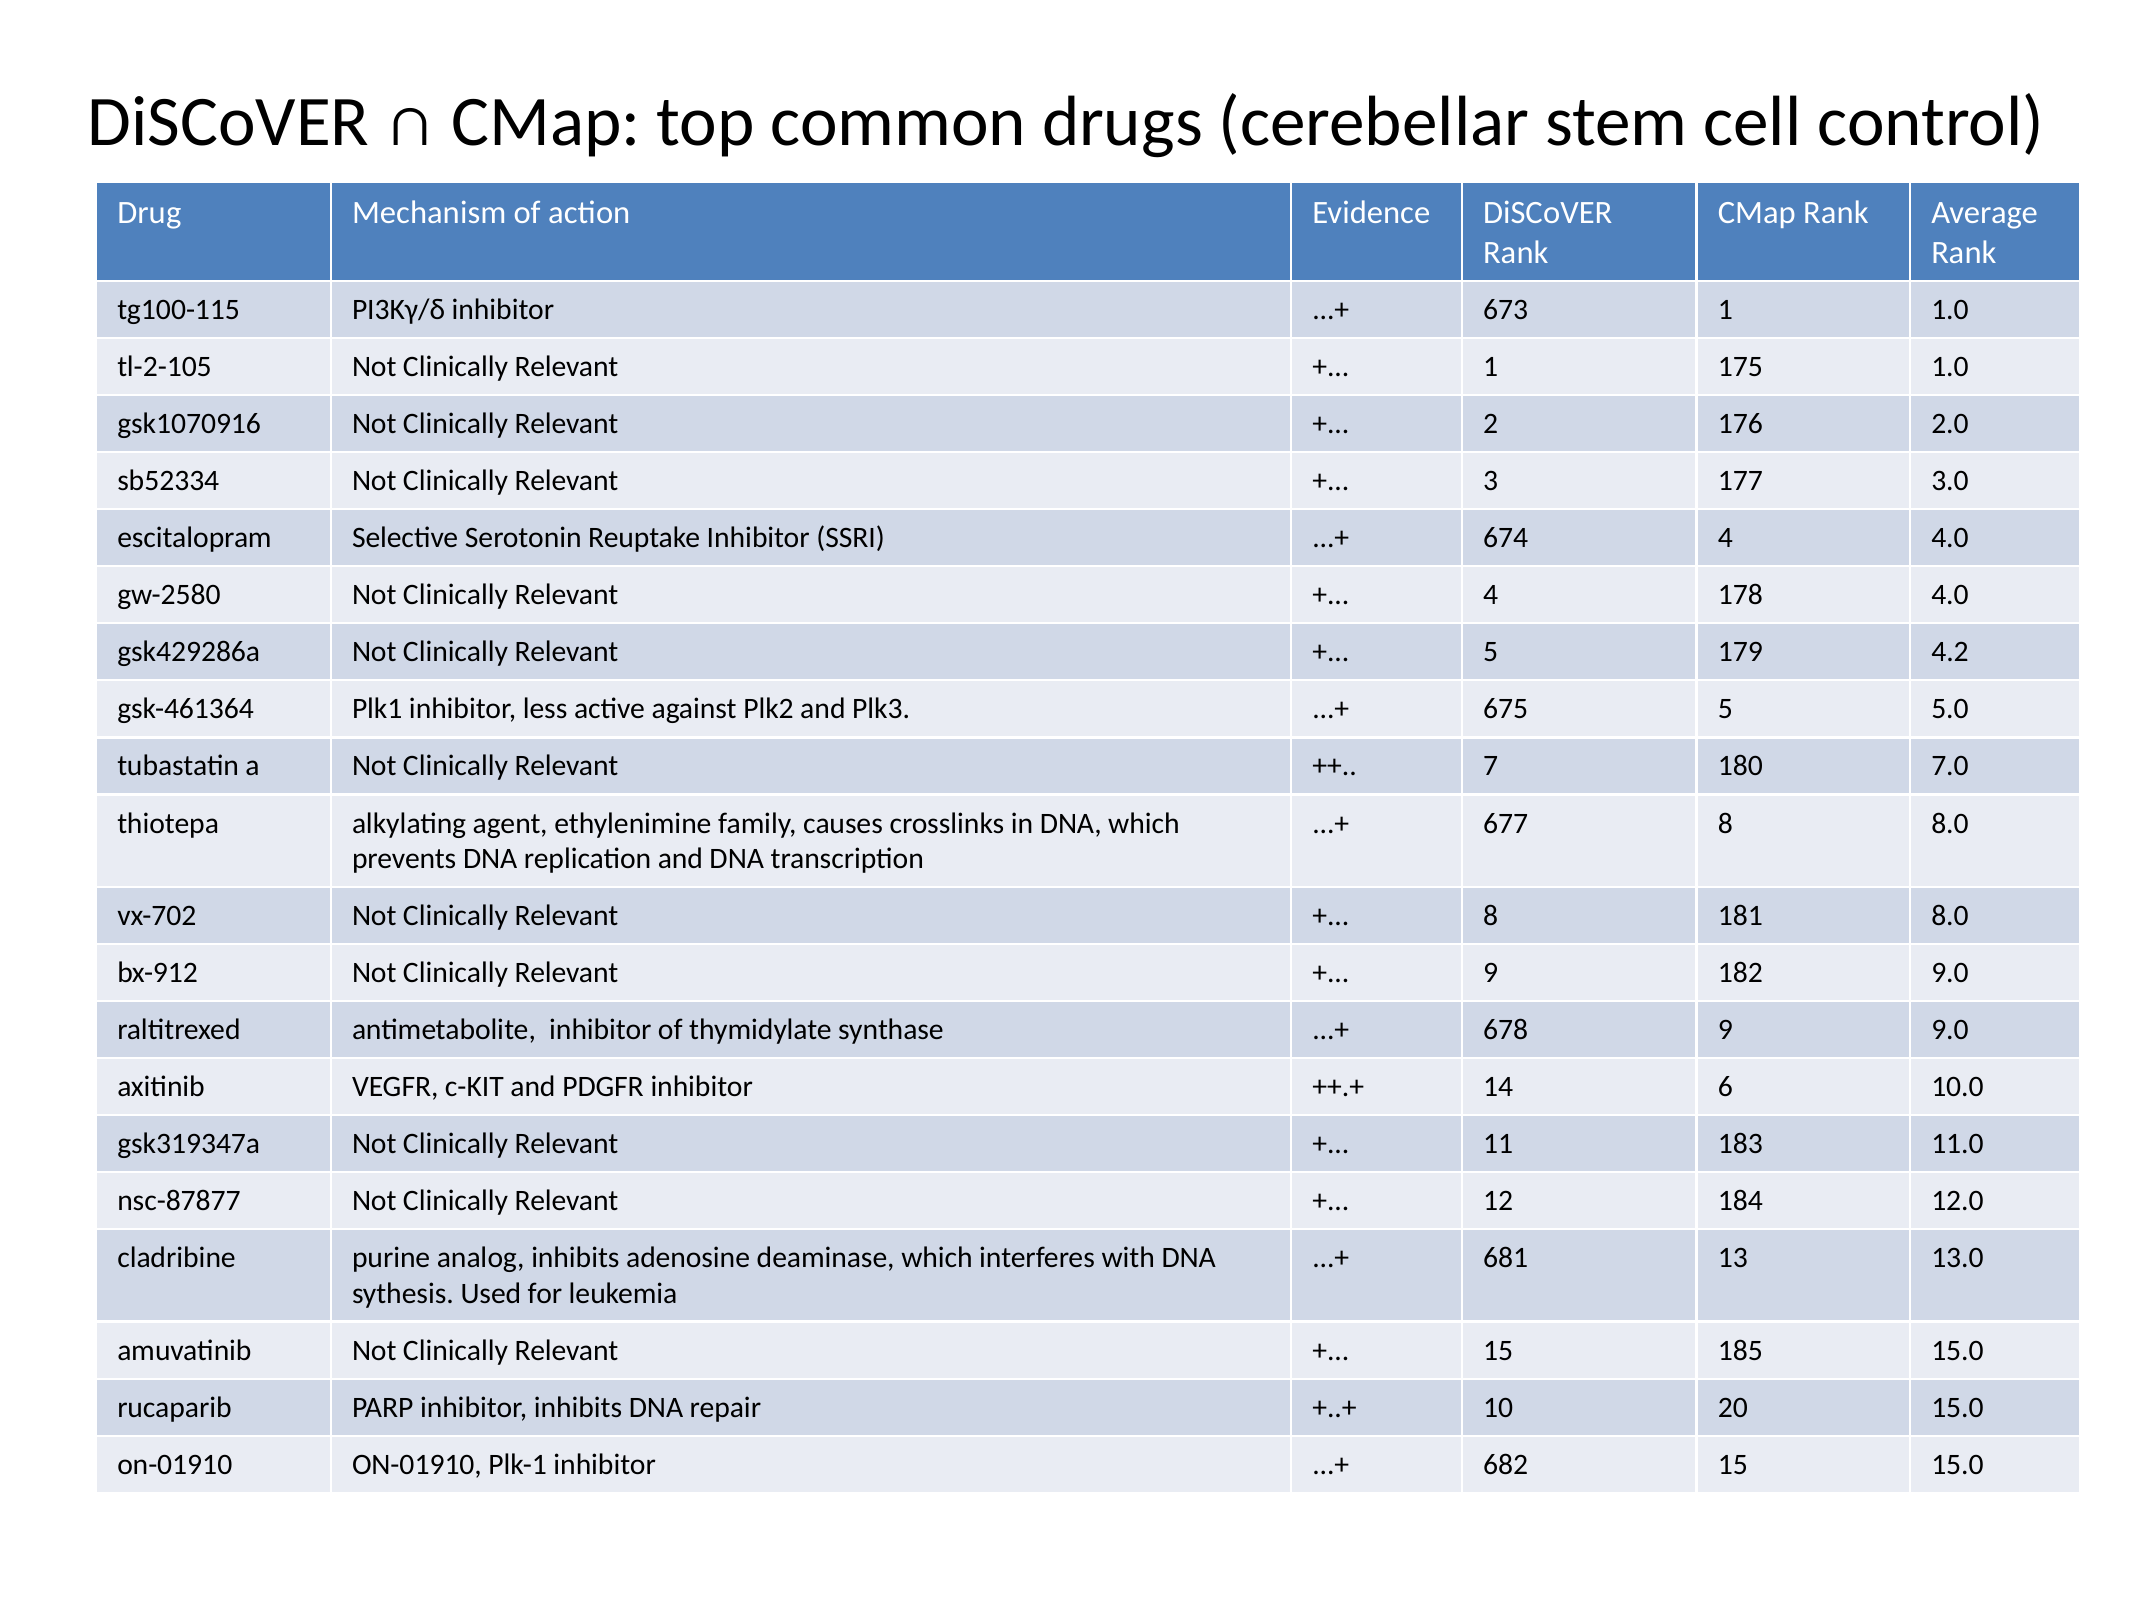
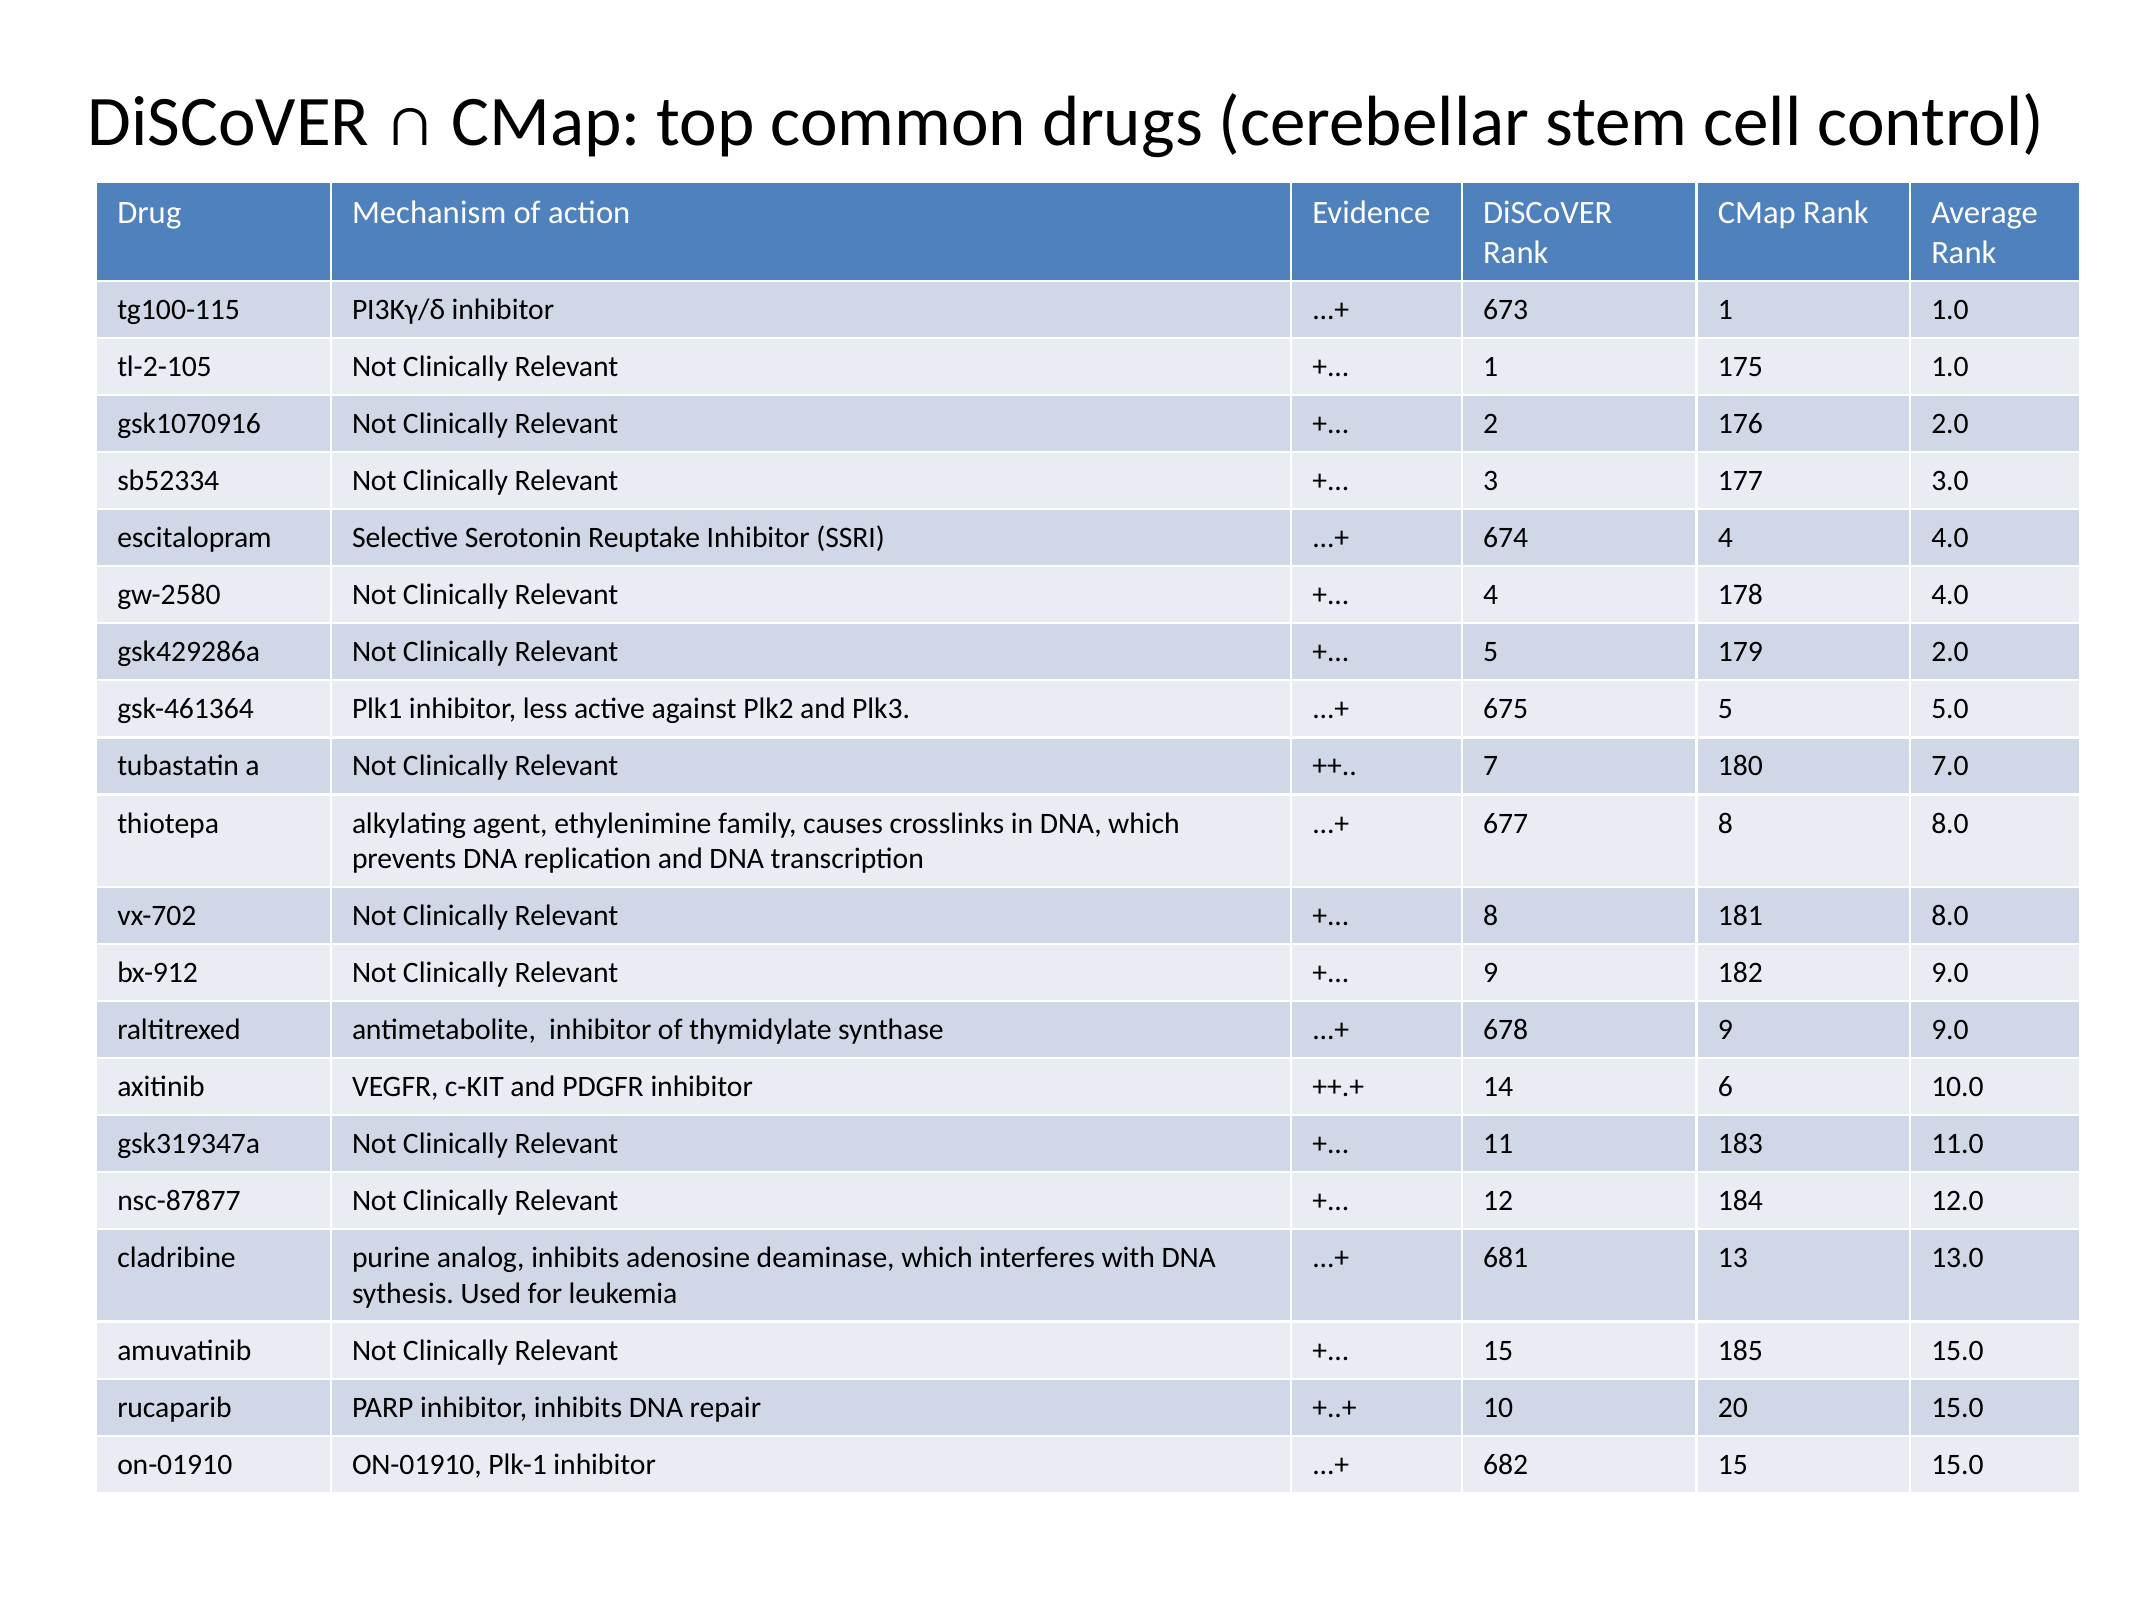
179 4.2: 4.2 -> 2.0
